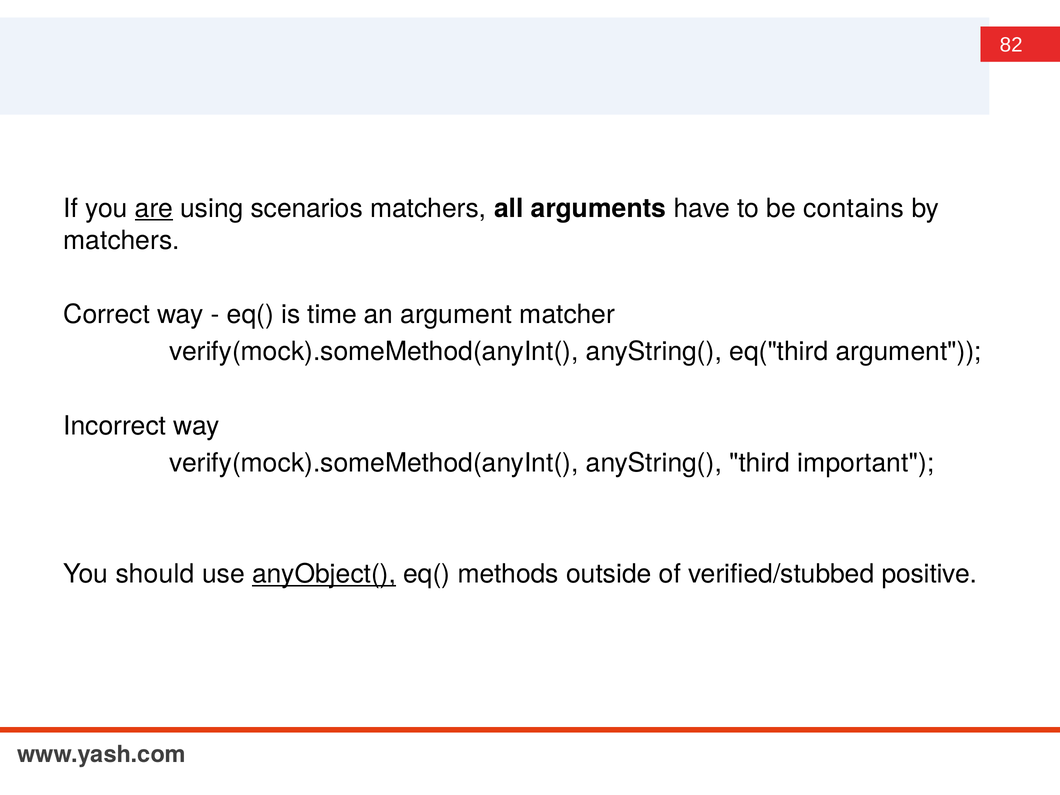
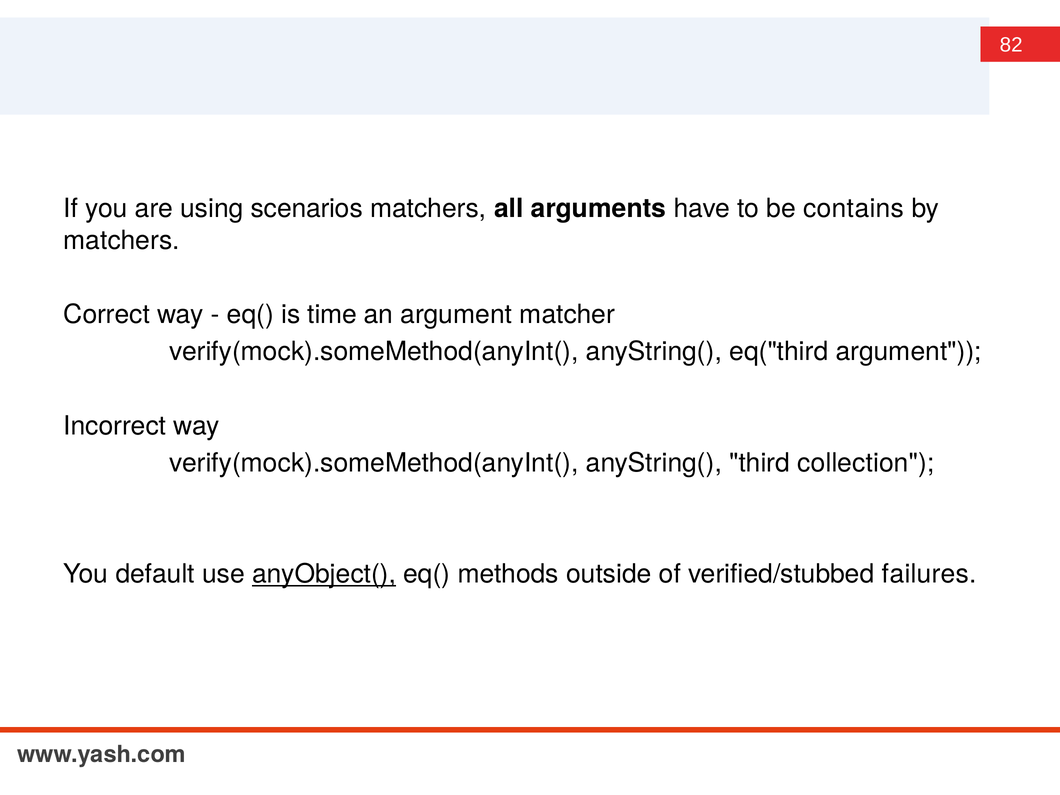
are underline: present -> none
important: important -> collection
should: should -> default
positive: positive -> failures
